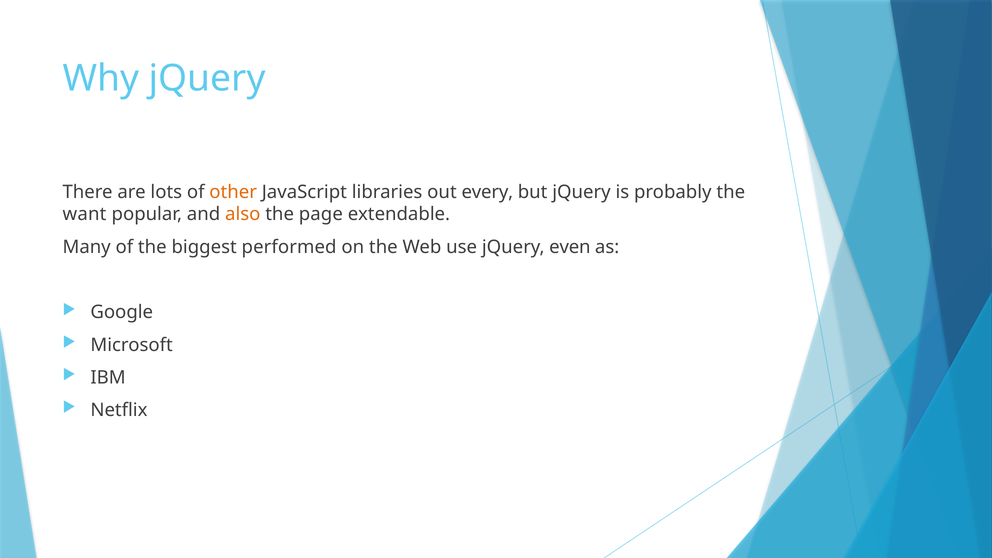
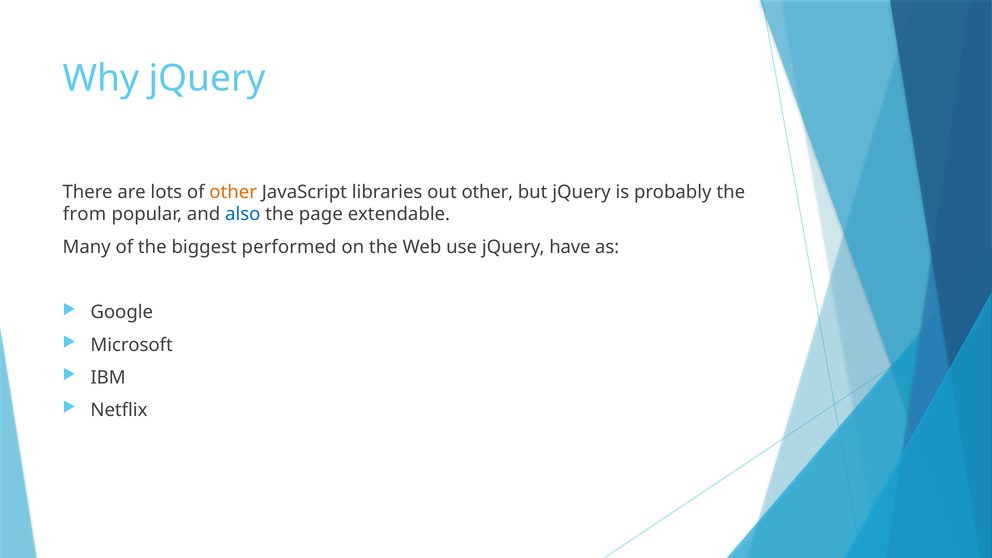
out every: every -> other
want: want -> from
also colour: orange -> blue
even: even -> have
